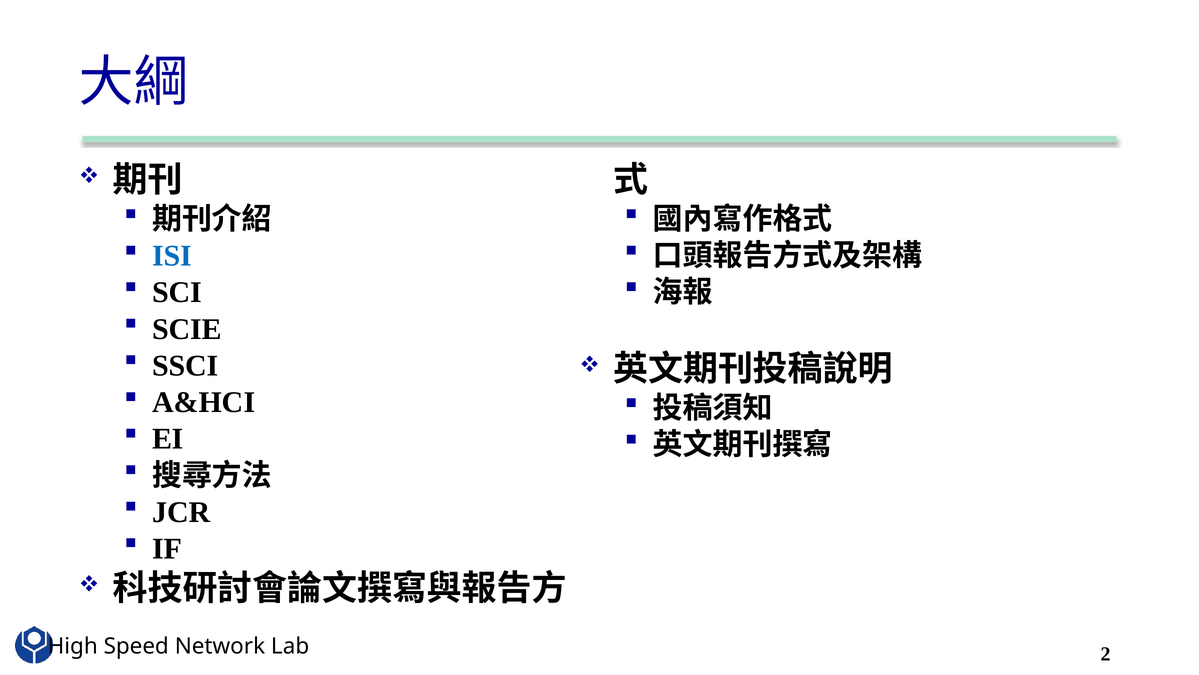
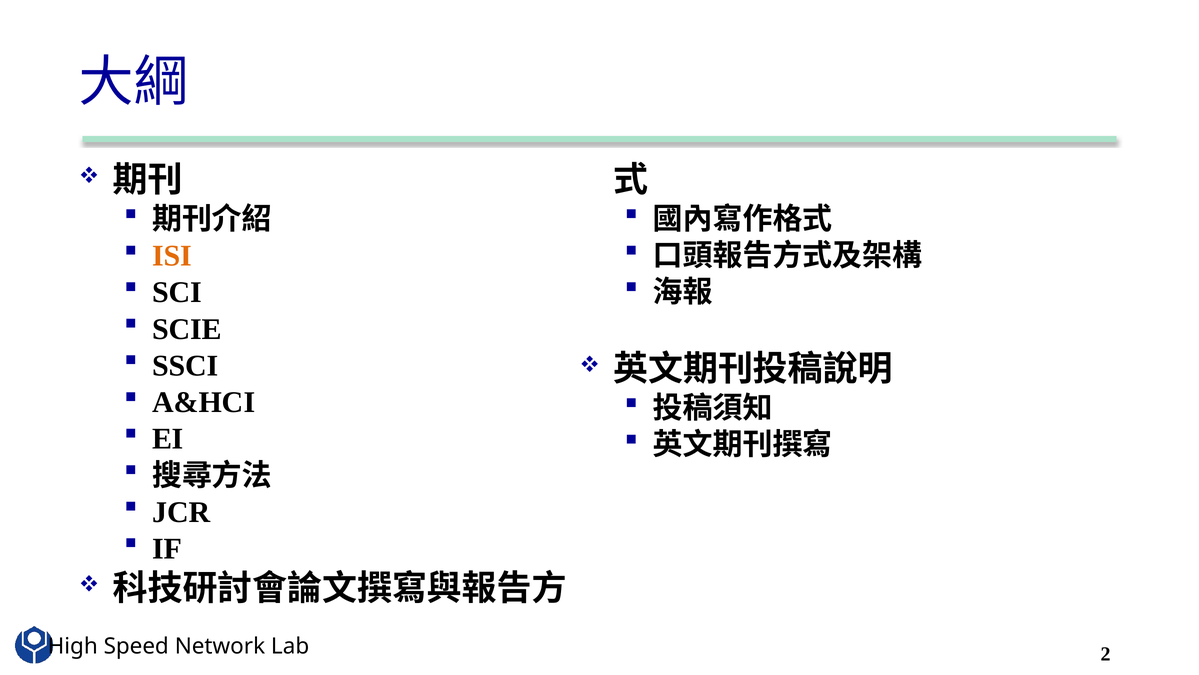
ISI colour: blue -> orange
